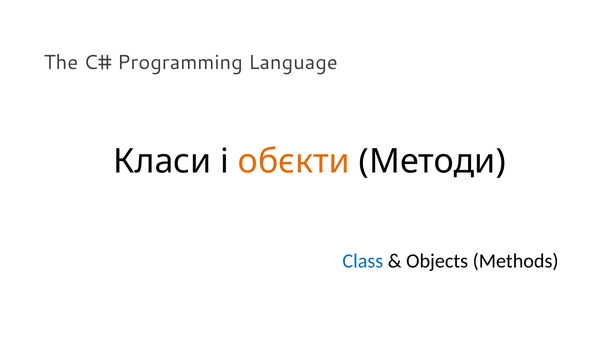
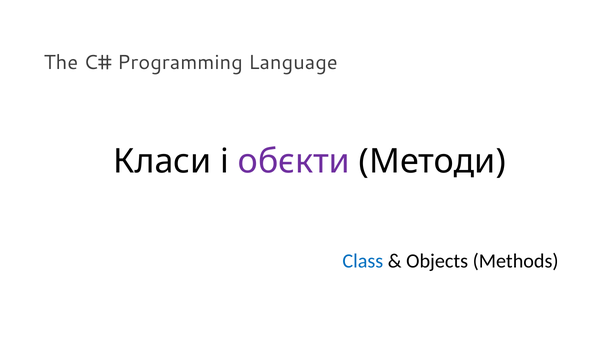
обєкти colour: orange -> purple
